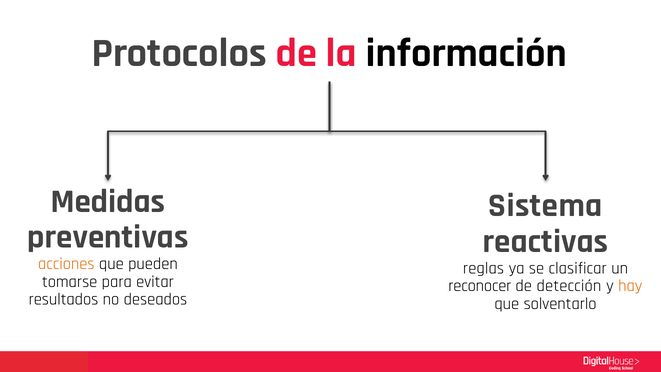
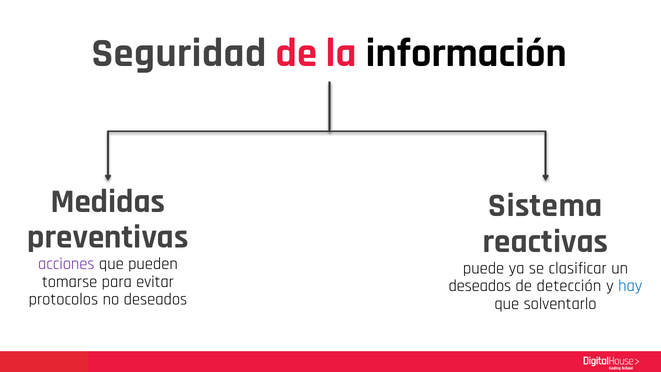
Protocolos: Protocolos -> Seguridad
acciones colour: orange -> purple
reglas: reglas -> puede
reconocer at (480, 286): reconocer -> deseados
hay colour: orange -> blue
resultados: resultados -> protocolos
